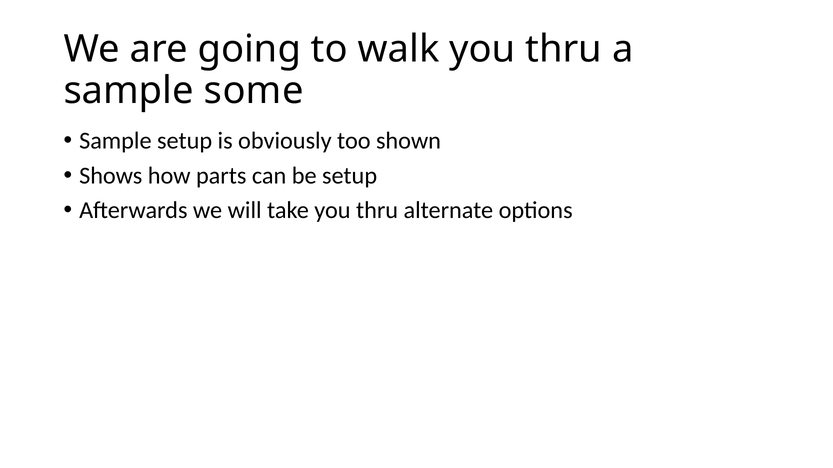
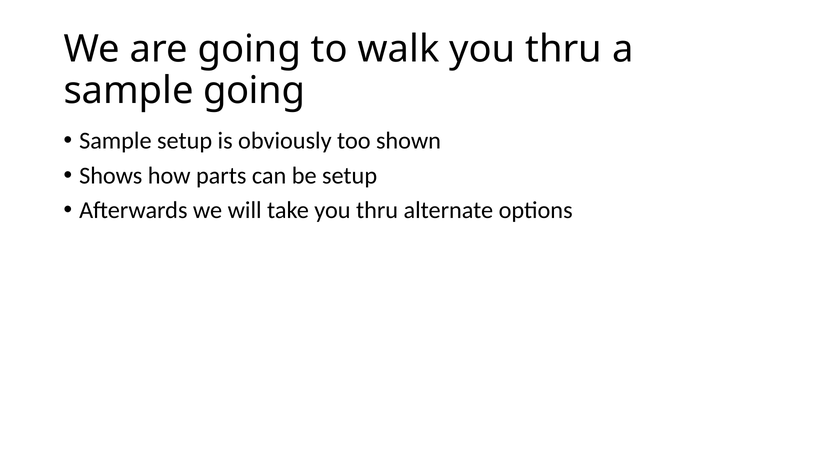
sample some: some -> going
